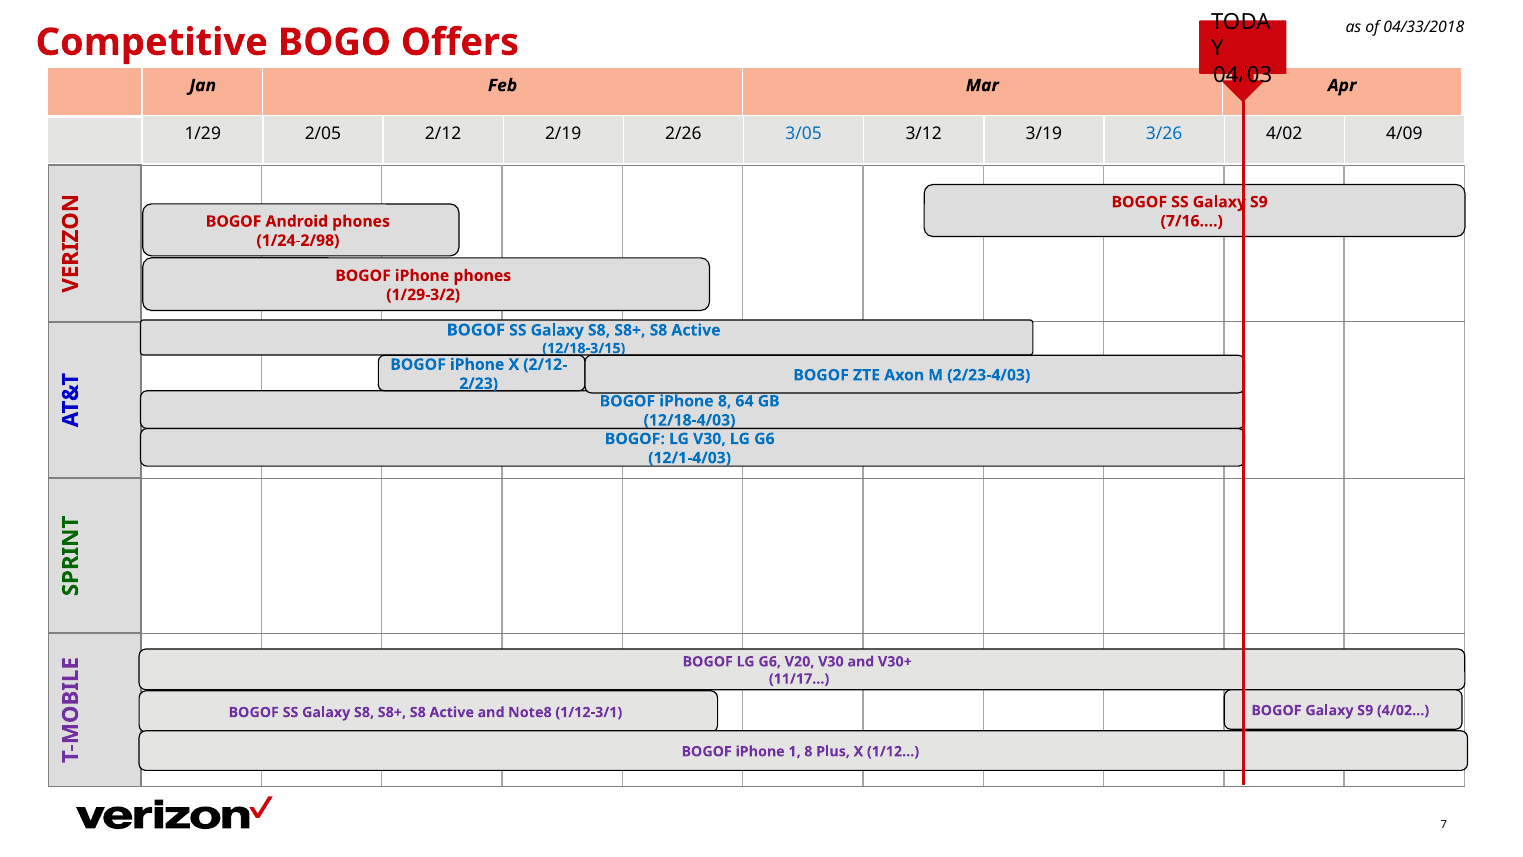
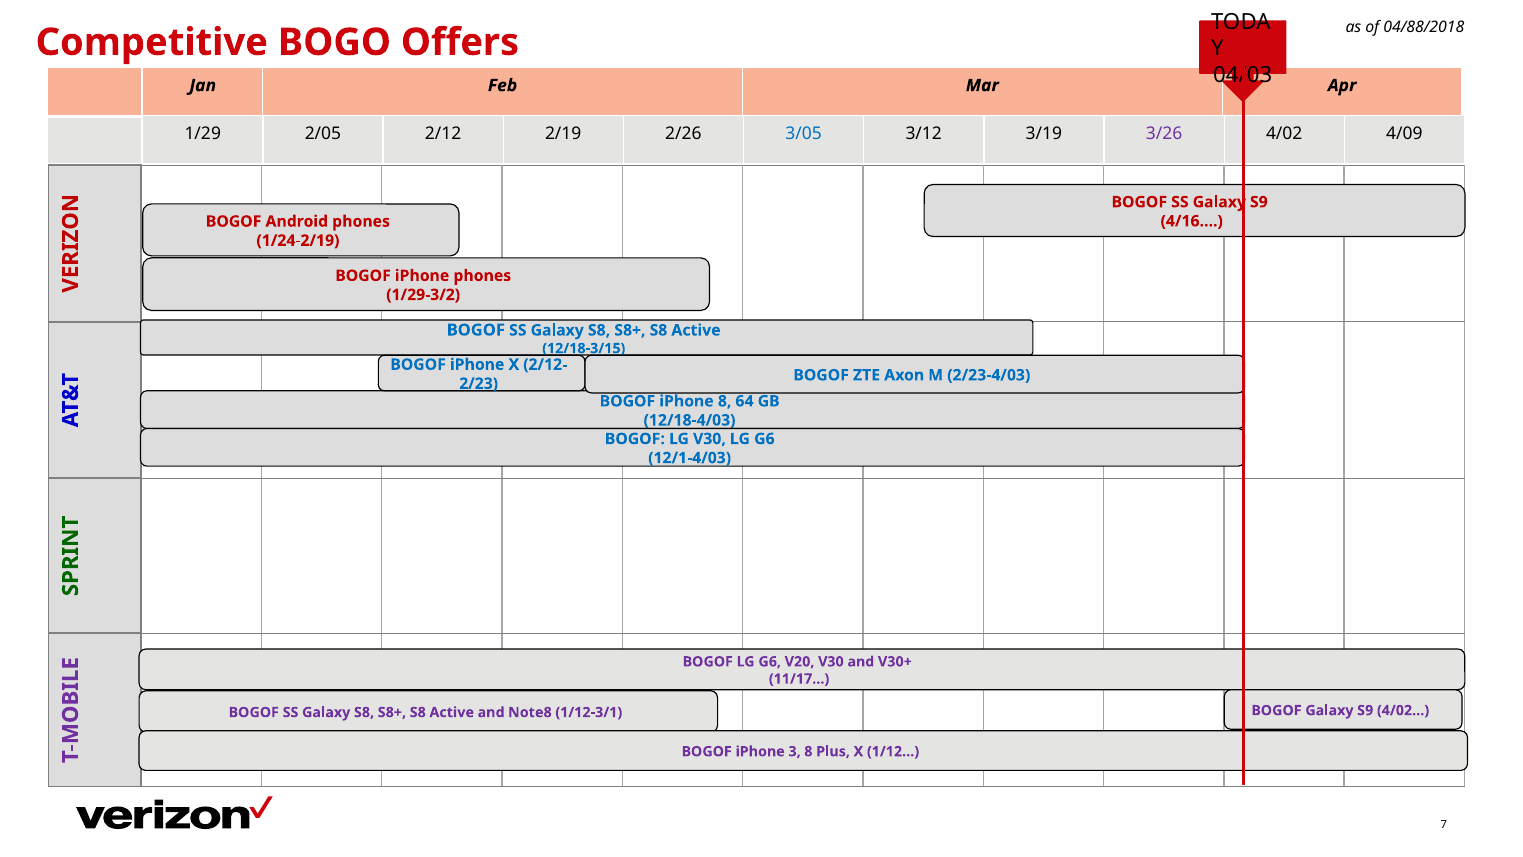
04/33/2018: 04/33/2018 -> 04/88/2018
3/26 colour: blue -> purple
7/16…: 7/16… -> 4/16…
1/24-2/98: 1/24-2/98 -> 1/24-2/19
1: 1 -> 3
